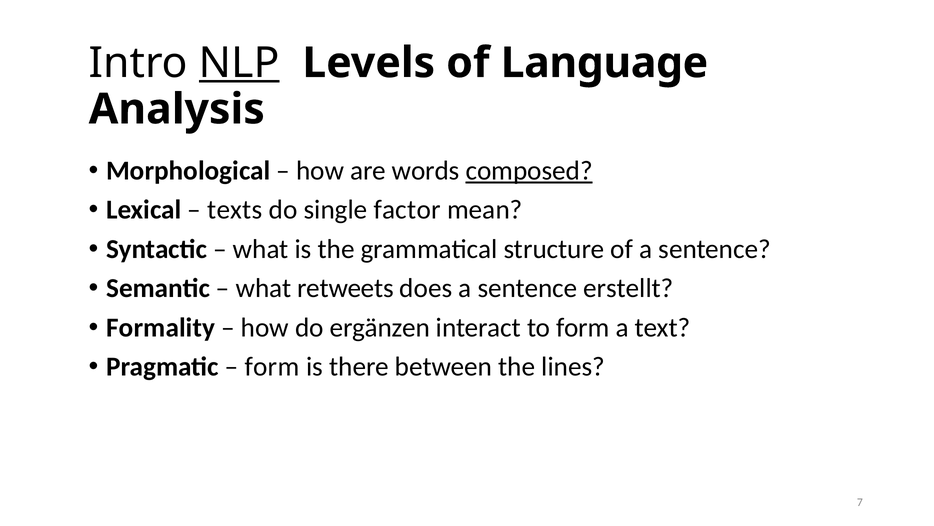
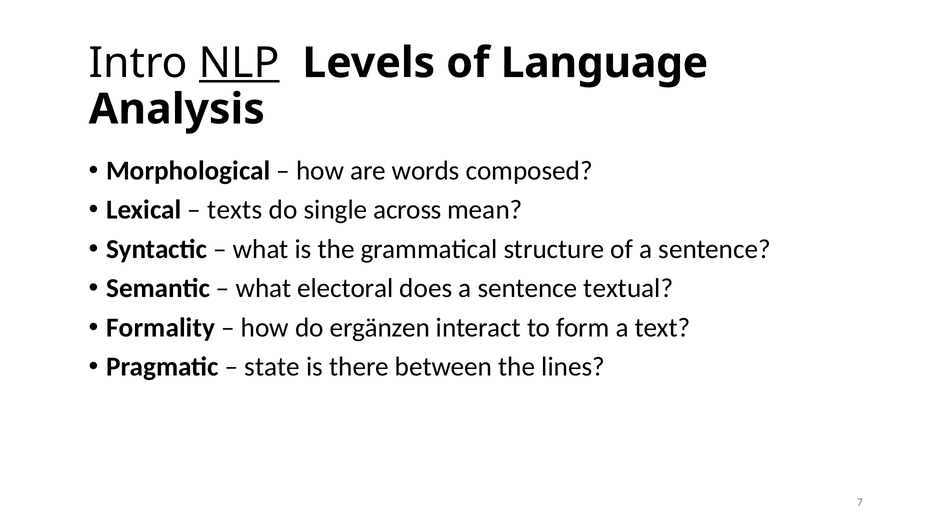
composed underline: present -> none
factor: factor -> across
retweets: retweets -> electoral
erstellt: erstellt -> textual
form at (272, 366): form -> state
